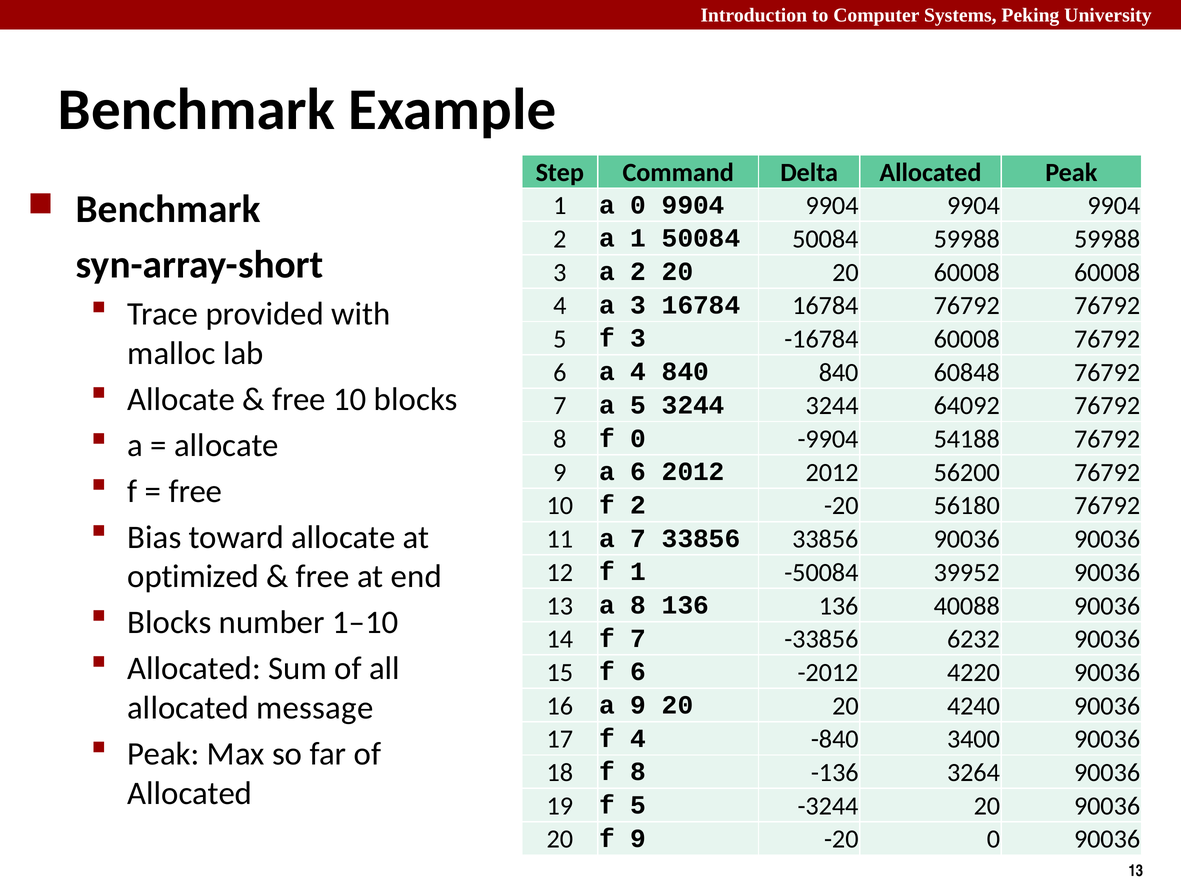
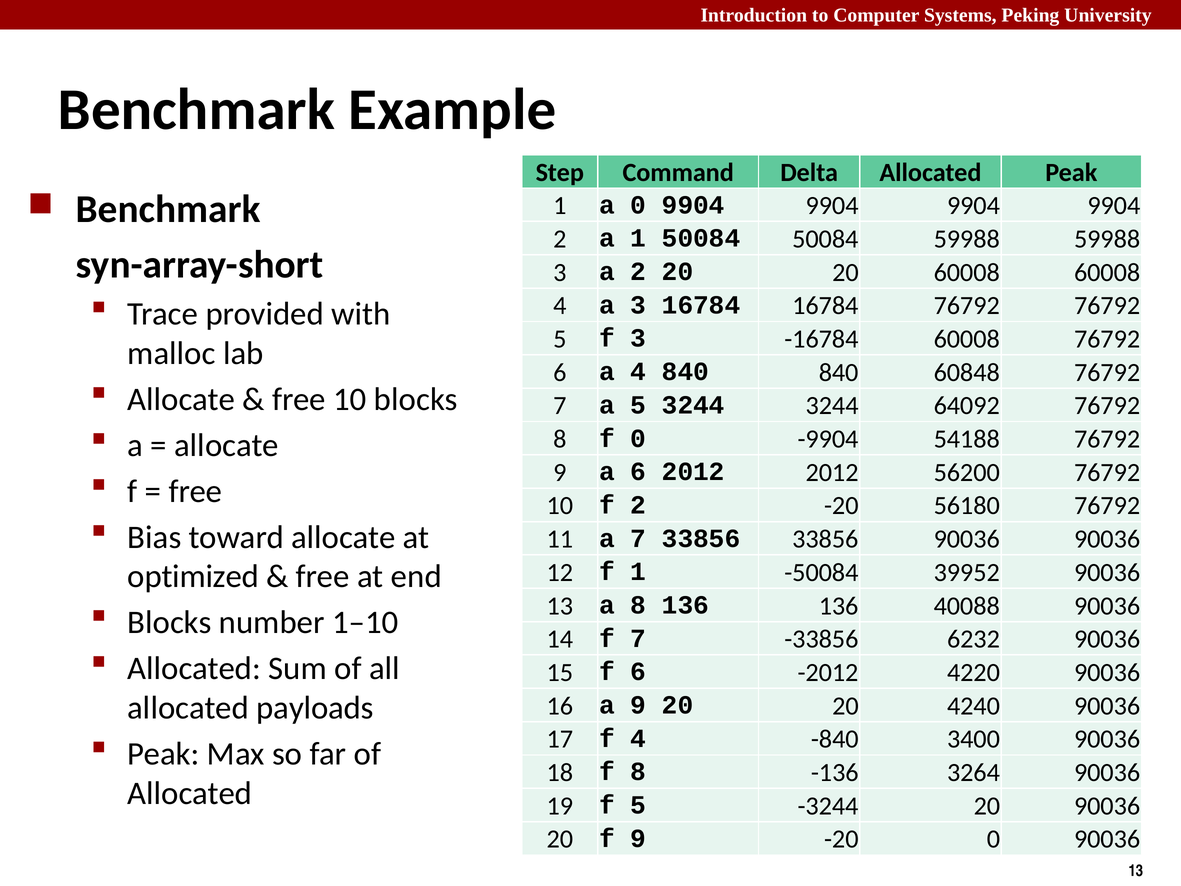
message: message -> payloads
